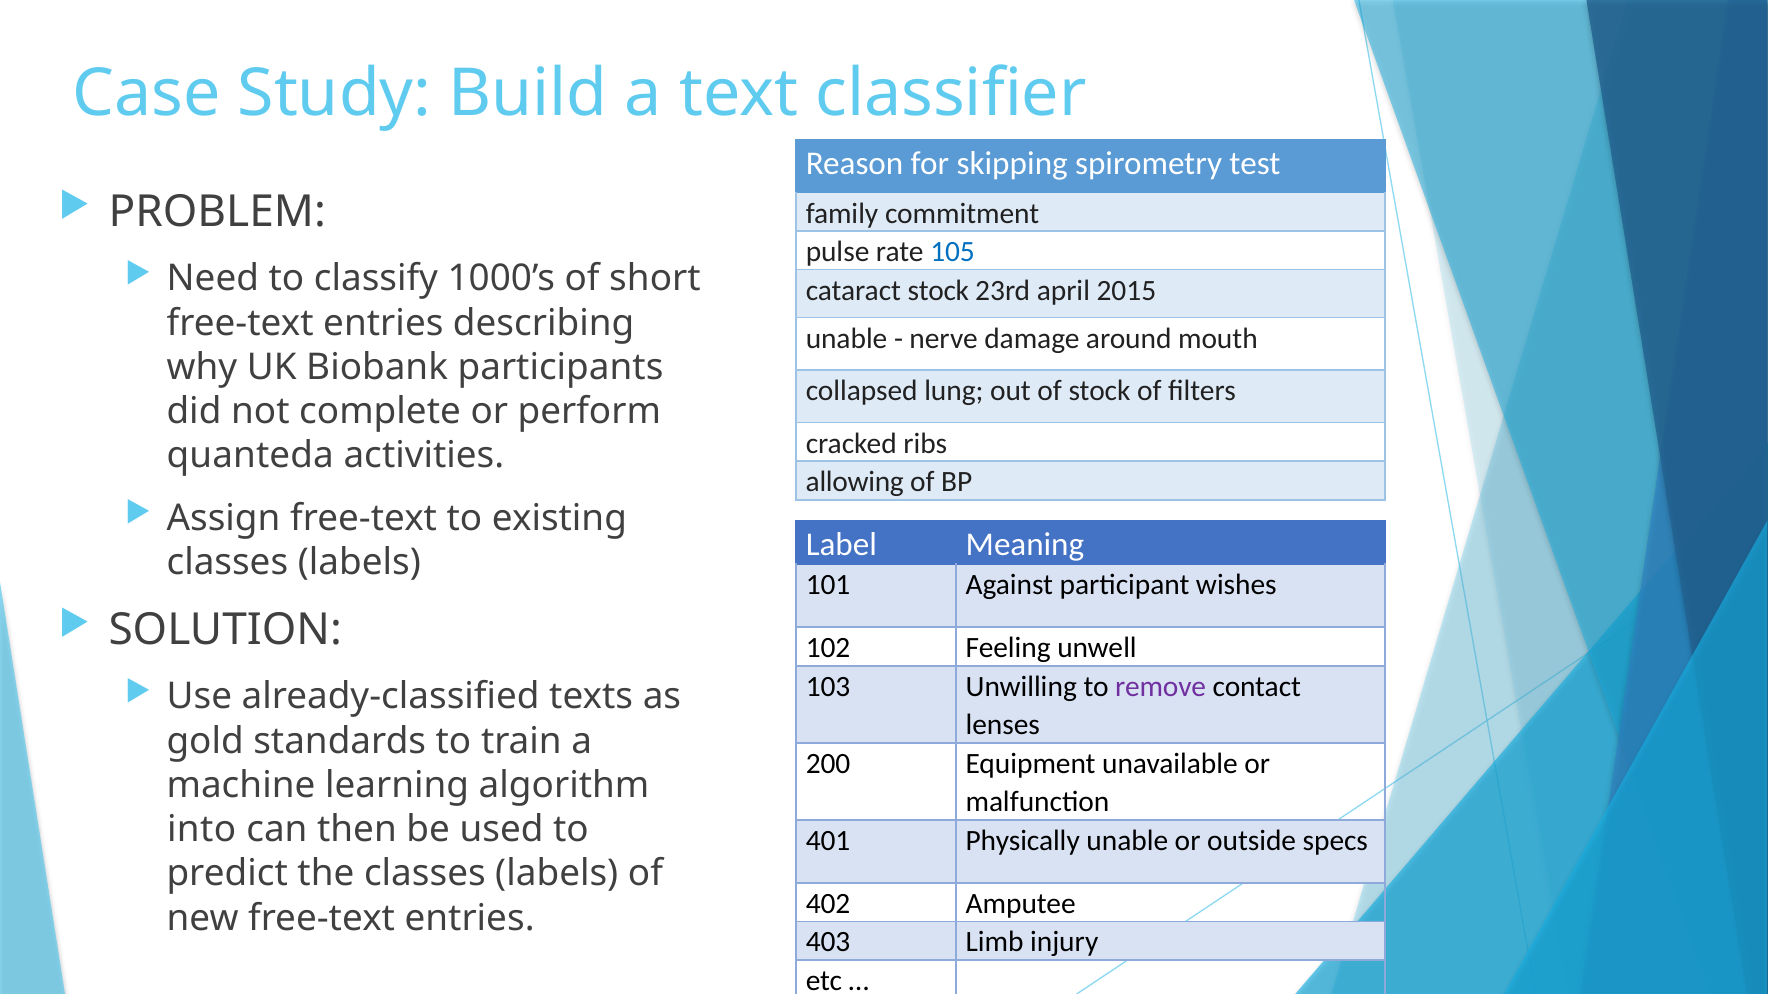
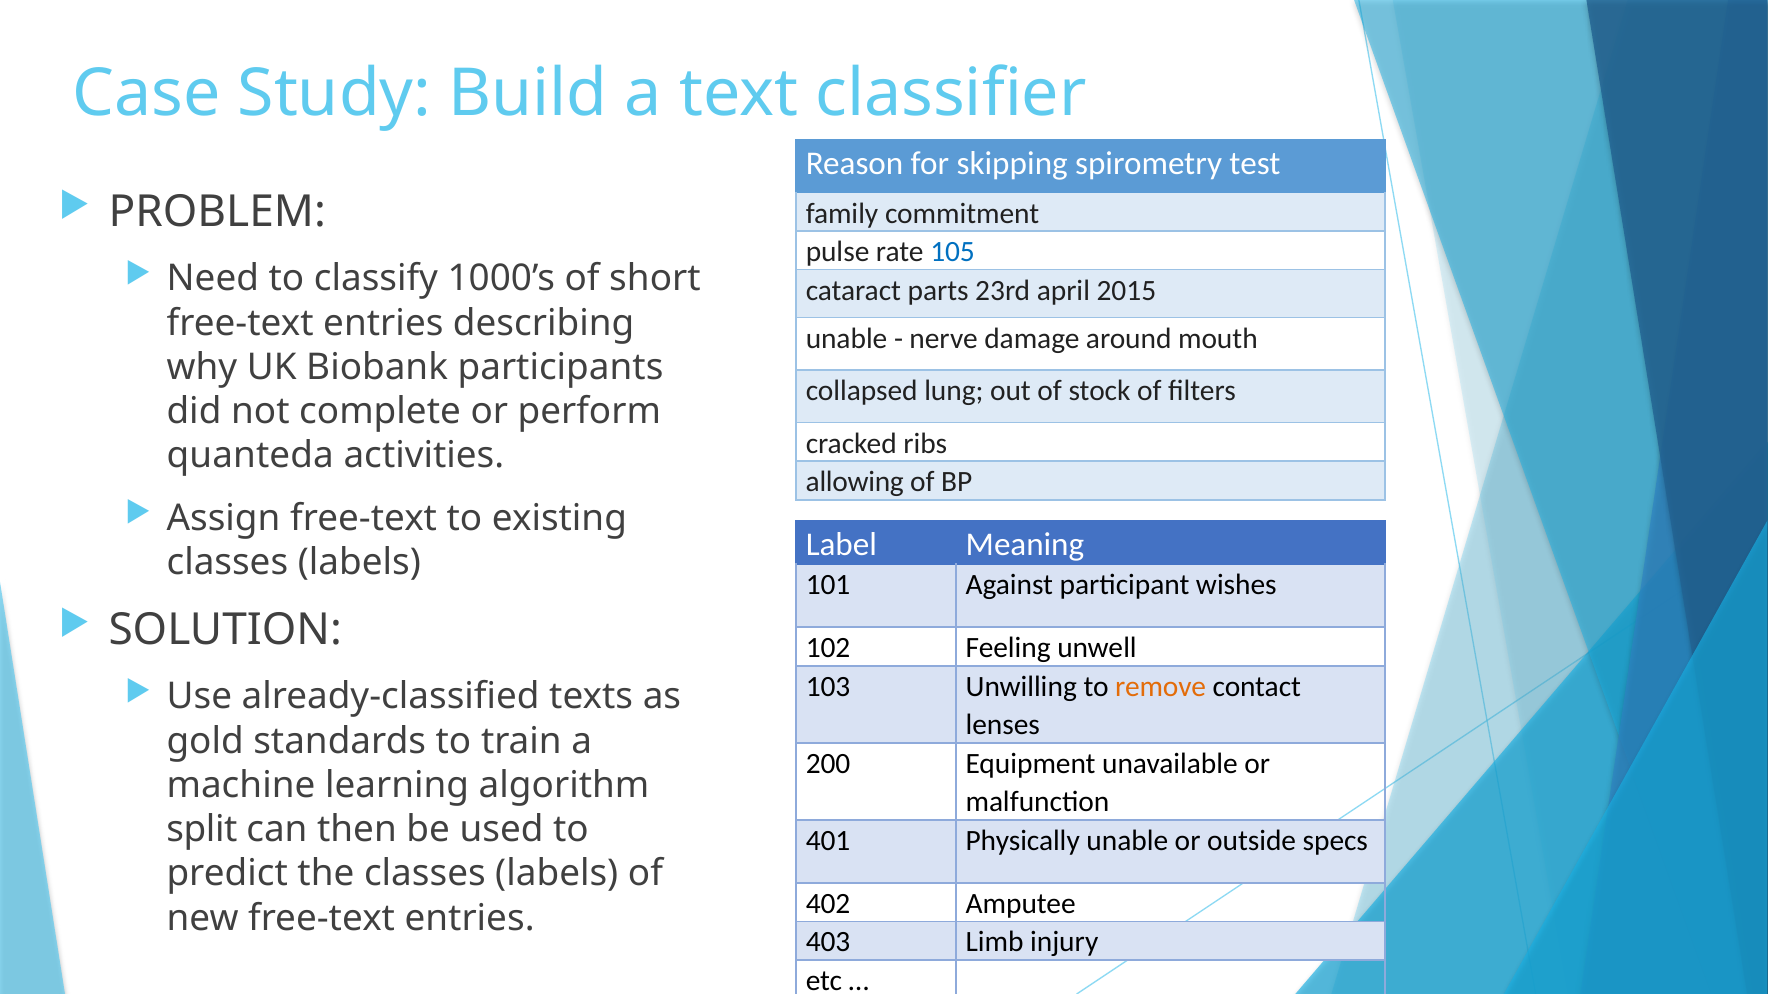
cataract stock: stock -> parts
remove colour: purple -> orange
into: into -> split
